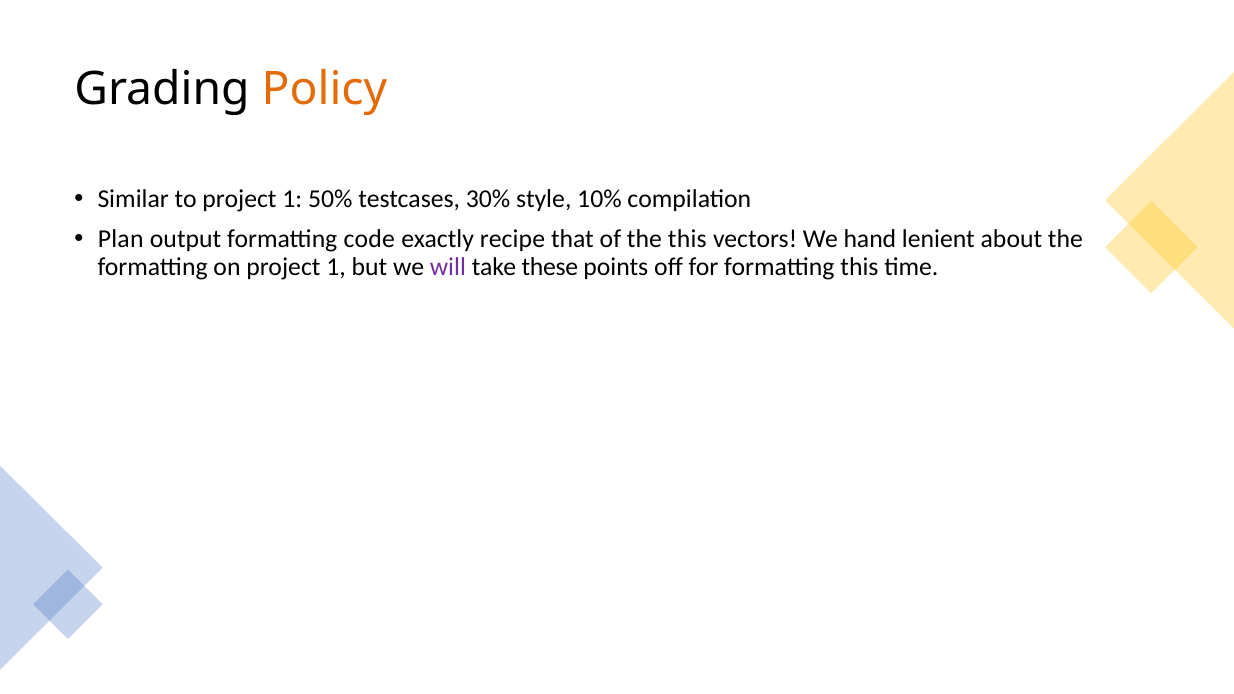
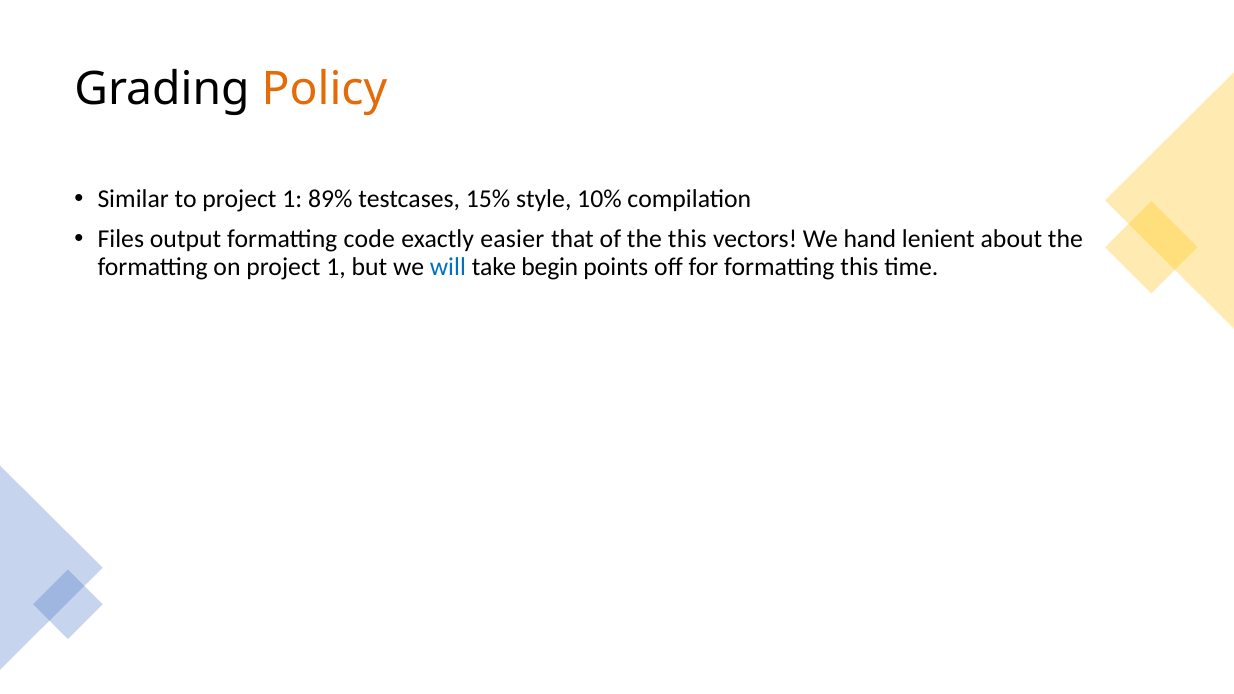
50%: 50% -> 89%
30%: 30% -> 15%
Plan: Plan -> Files
recipe: recipe -> easier
will colour: purple -> blue
these: these -> begin
